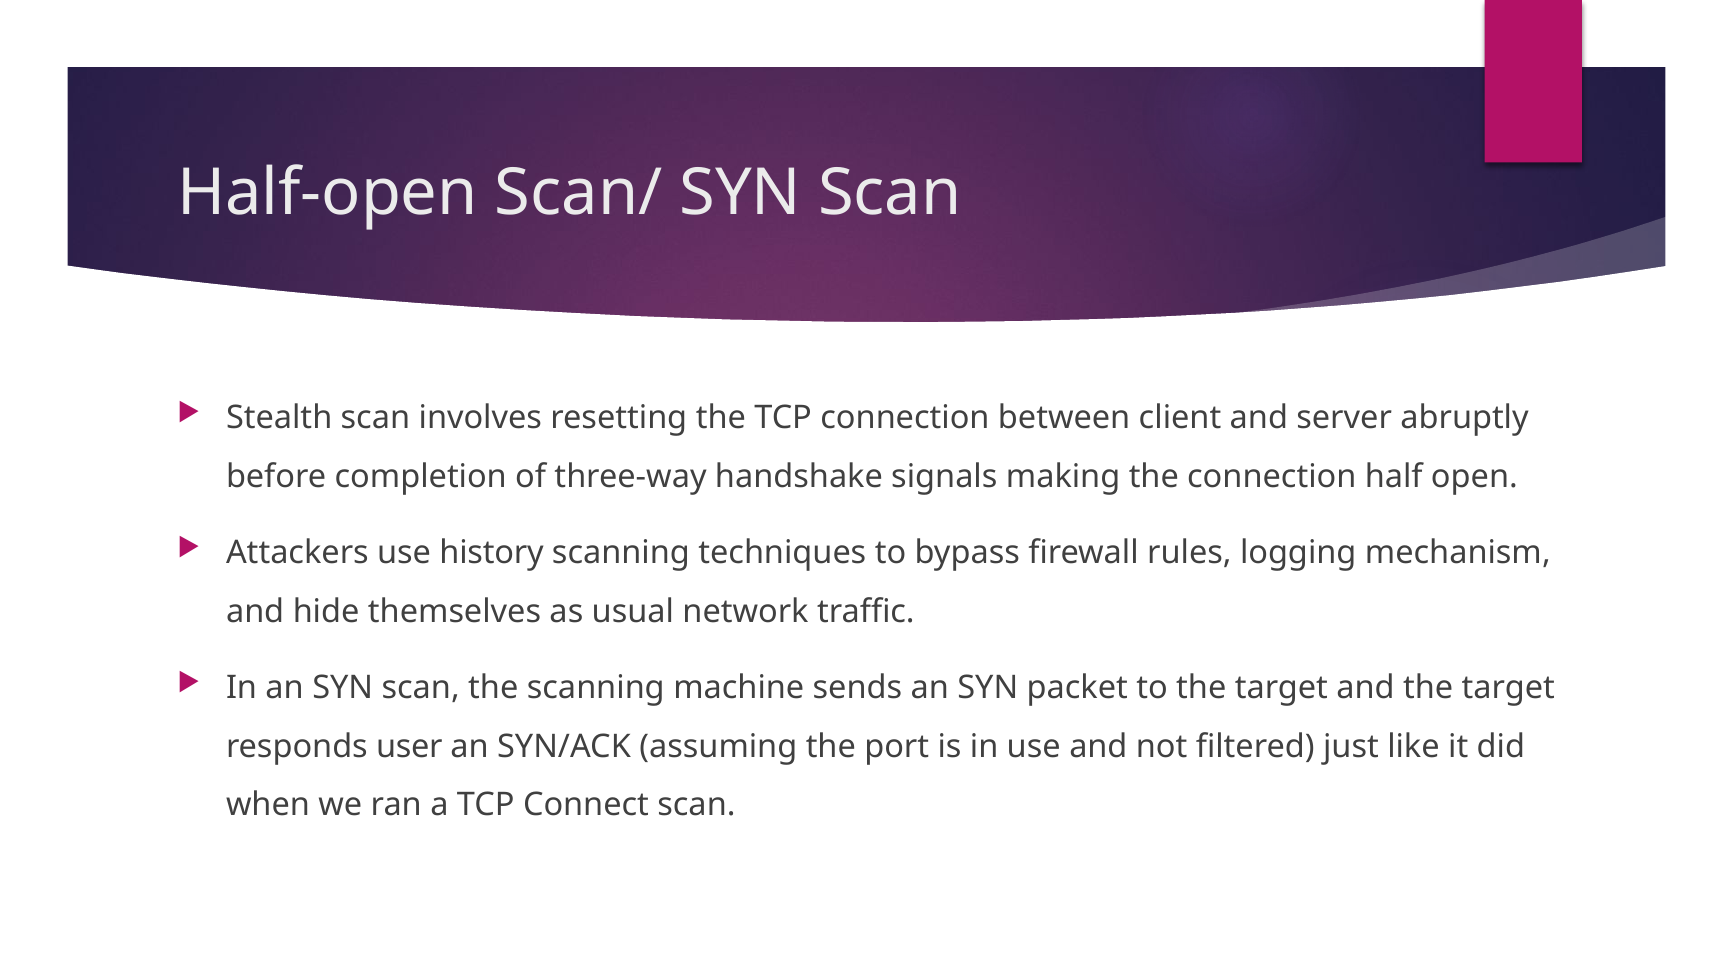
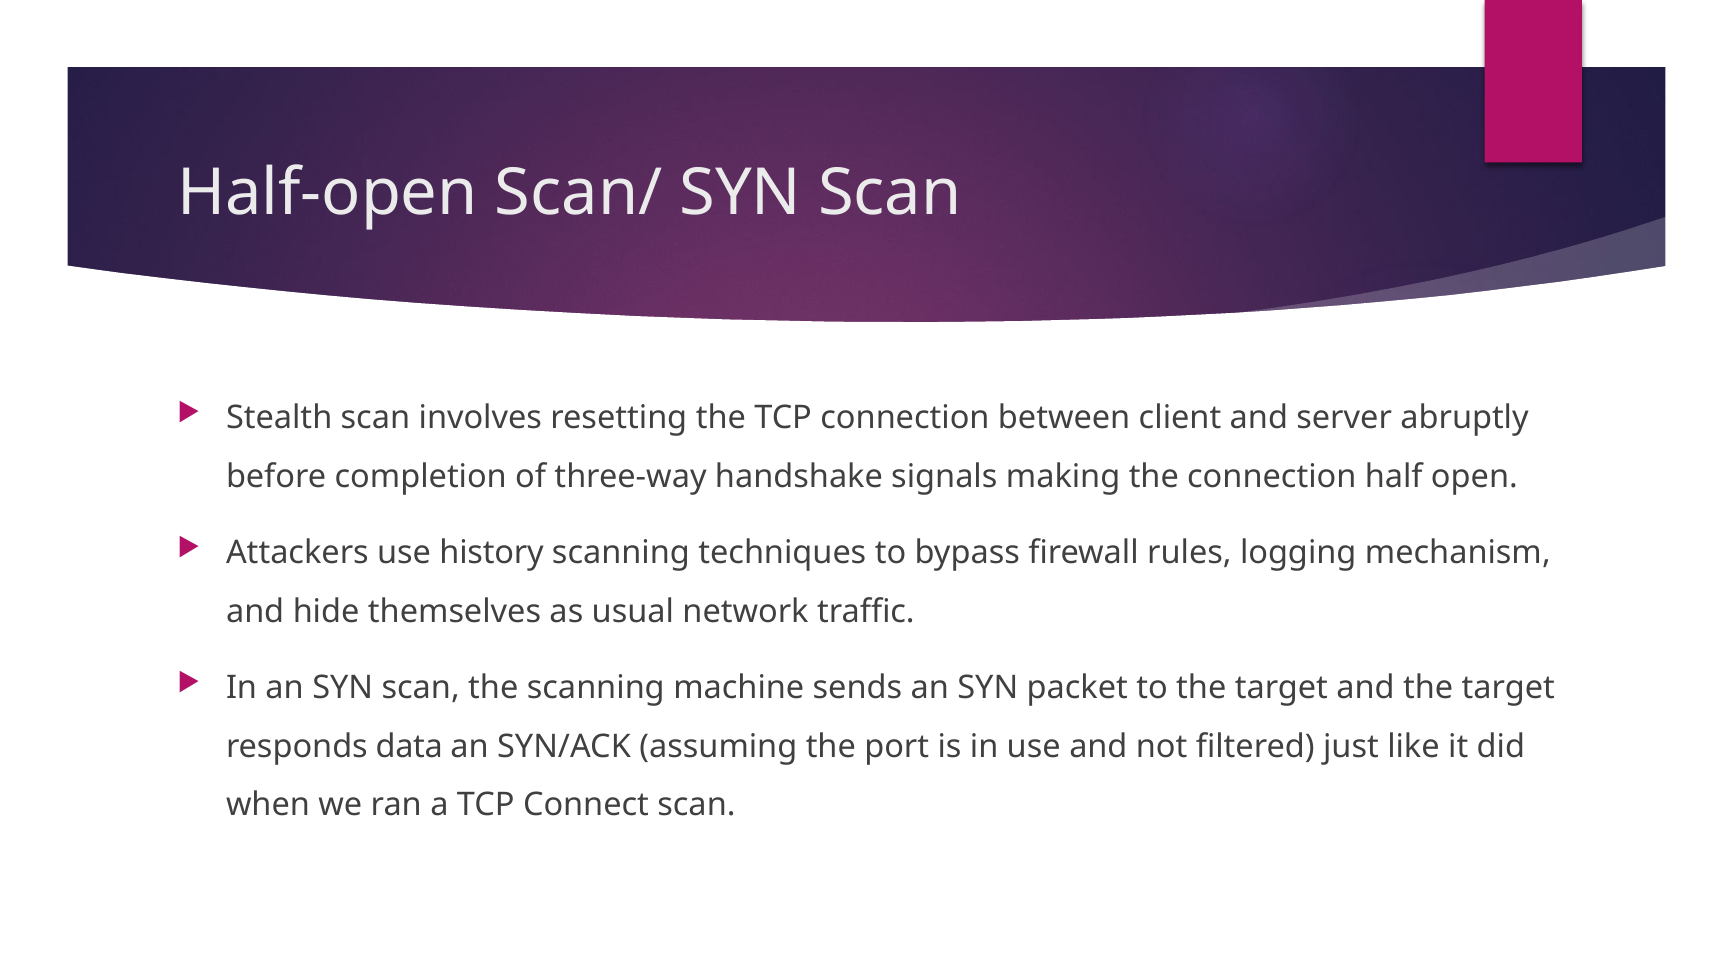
user: user -> data
